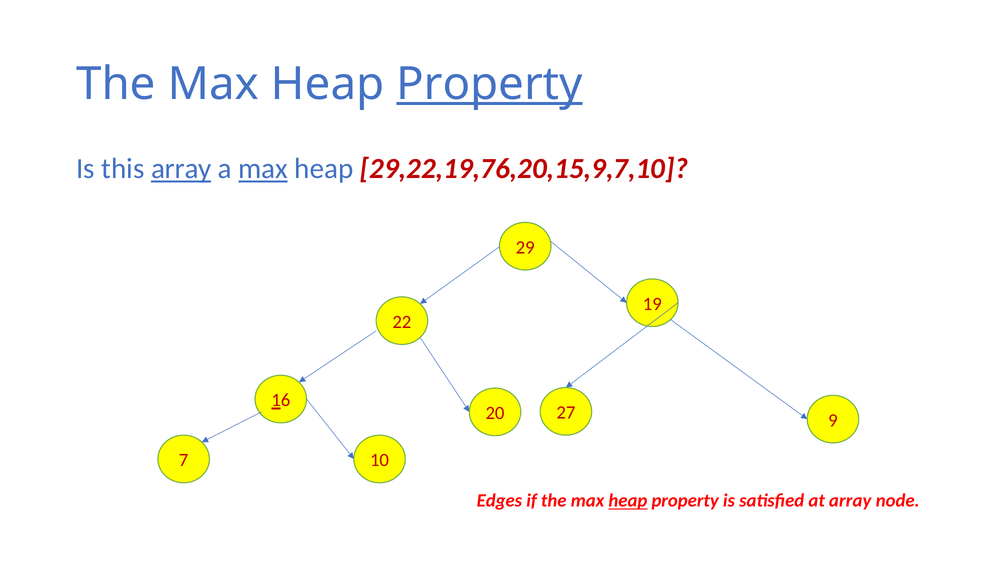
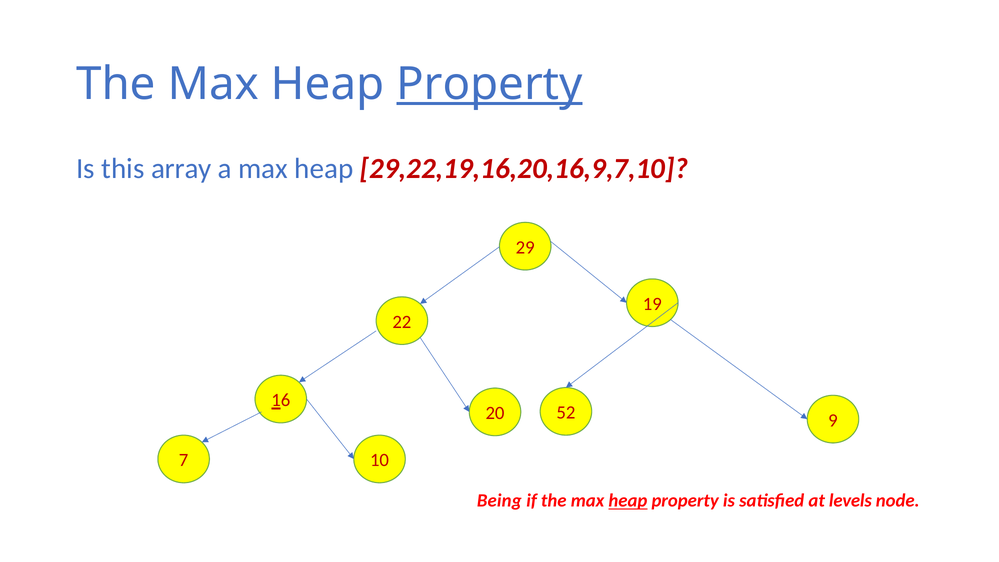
array at (181, 169) underline: present -> none
max at (263, 169) underline: present -> none
29,22,19,76,20,15,9,7,10: 29,22,19,76,20,15,9,7,10 -> 29,22,19,16,20,16,9,7,10
27: 27 -> 52
Edges: Edges -> Being
at array: array -> levels
